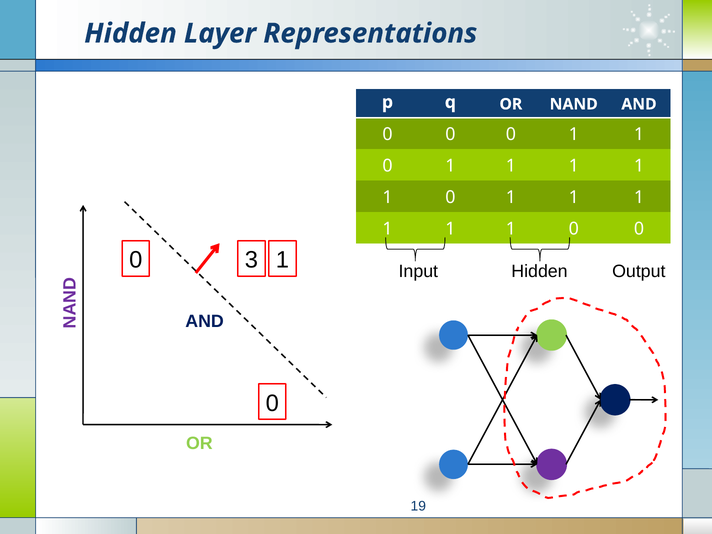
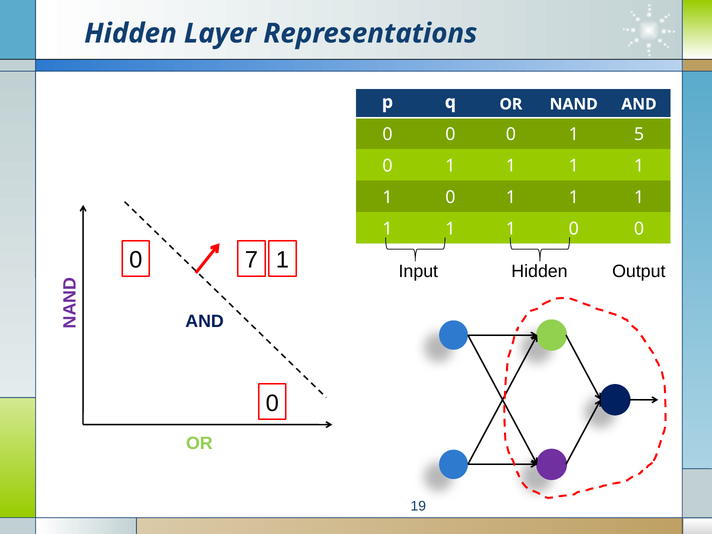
0 0 1 1: 1 -> 5
3: 3 -> 7
